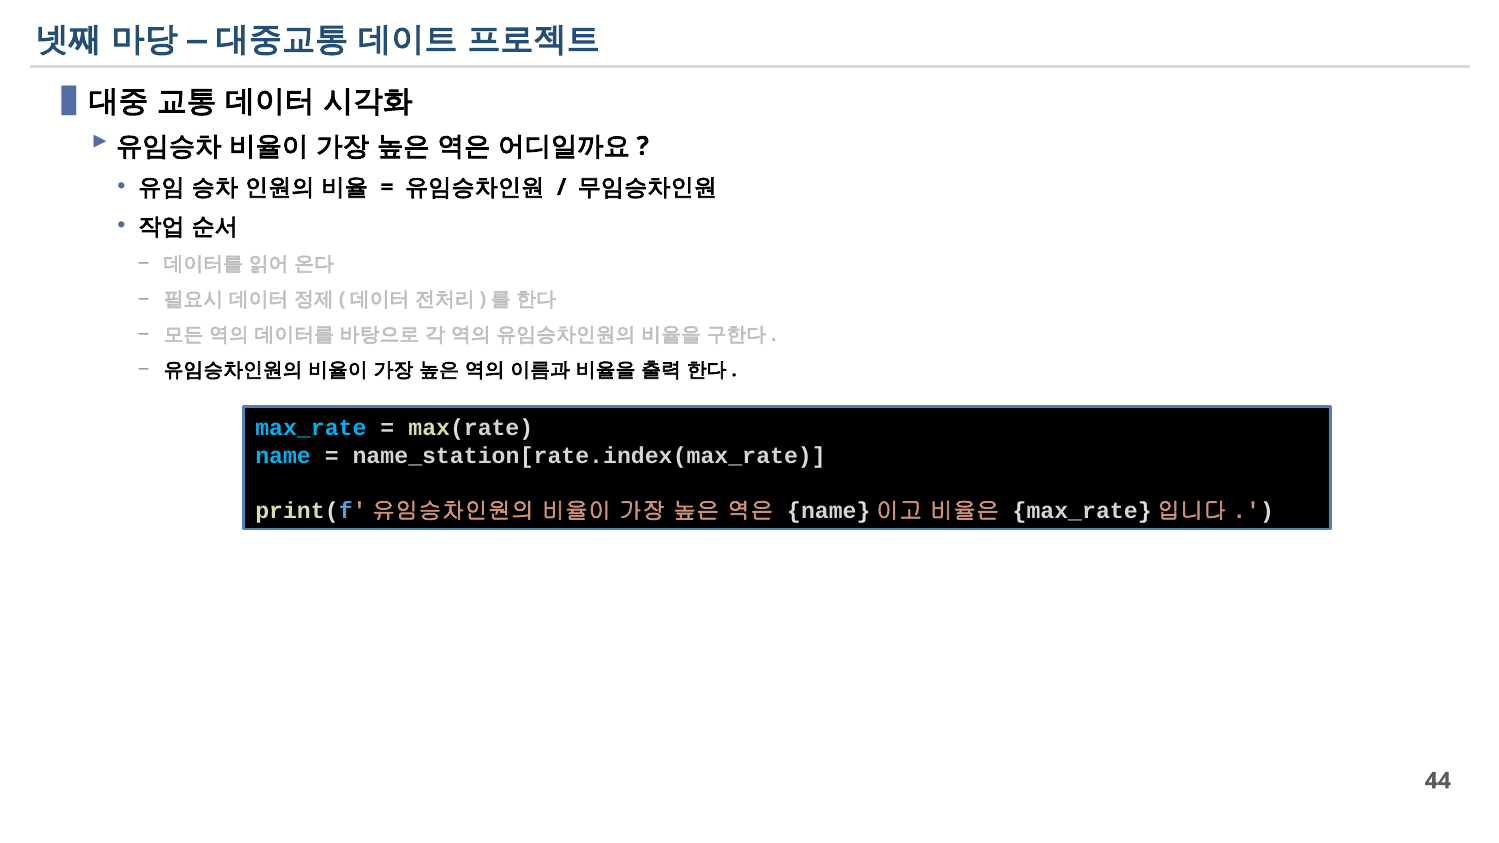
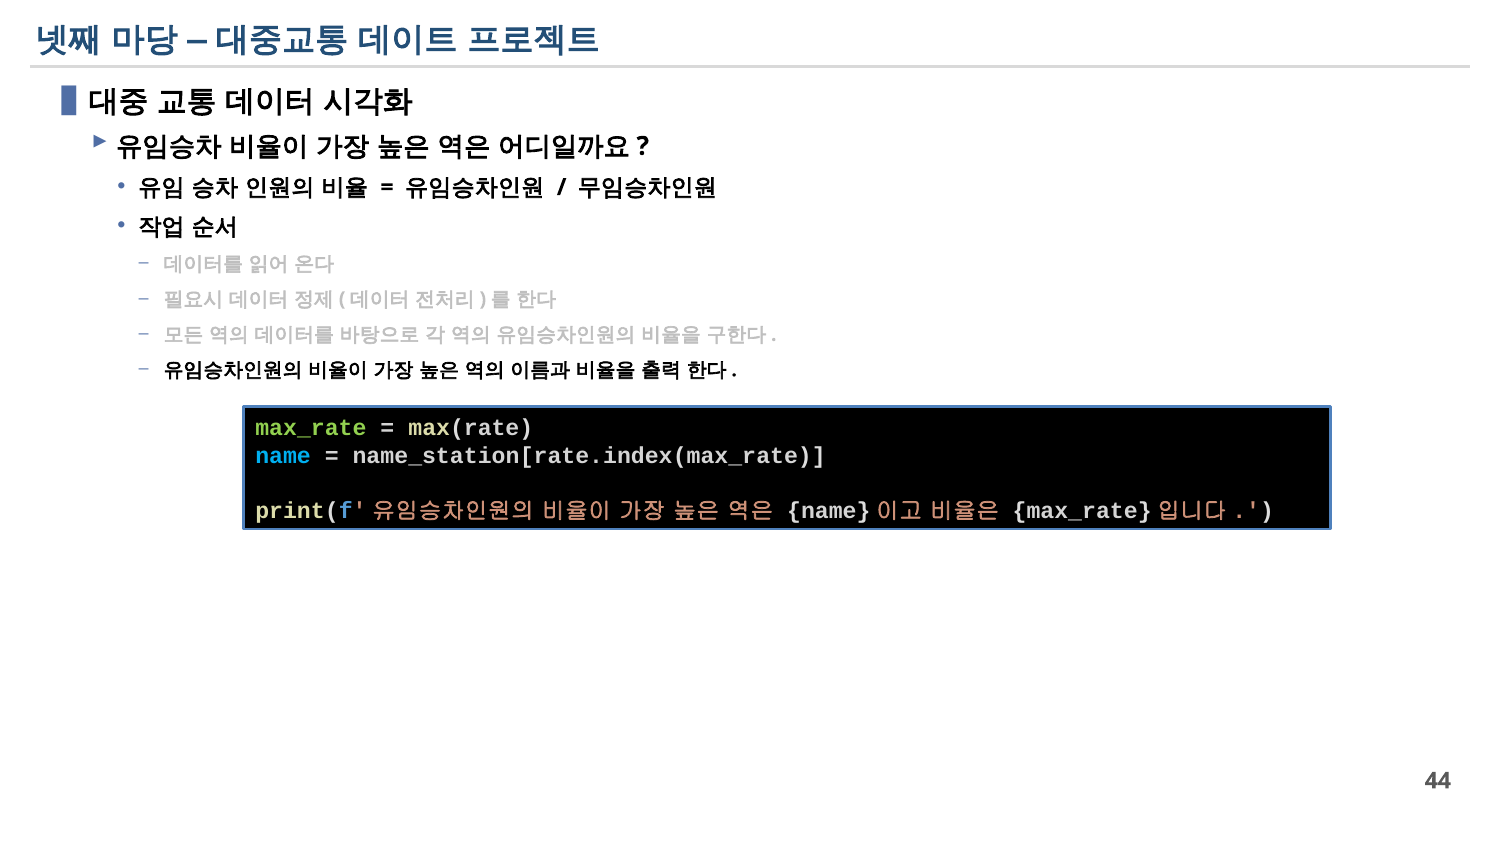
max_rate colour: light blue -> light green
